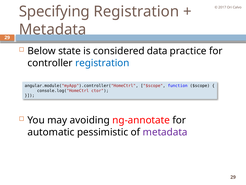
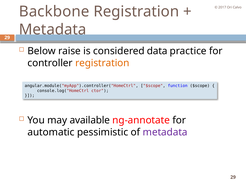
Specifying: Specifying -> Backbone
state: state -> raise
registration at (102, 63) colour: blue -> orange
avoiding: avoiding -> available
